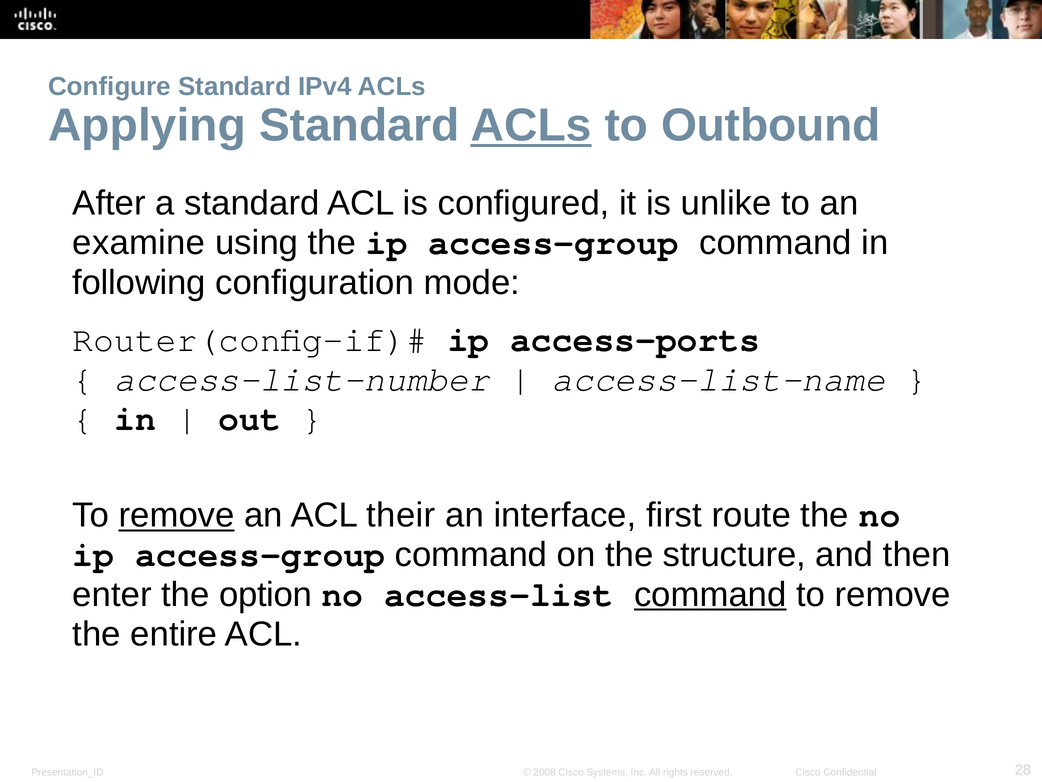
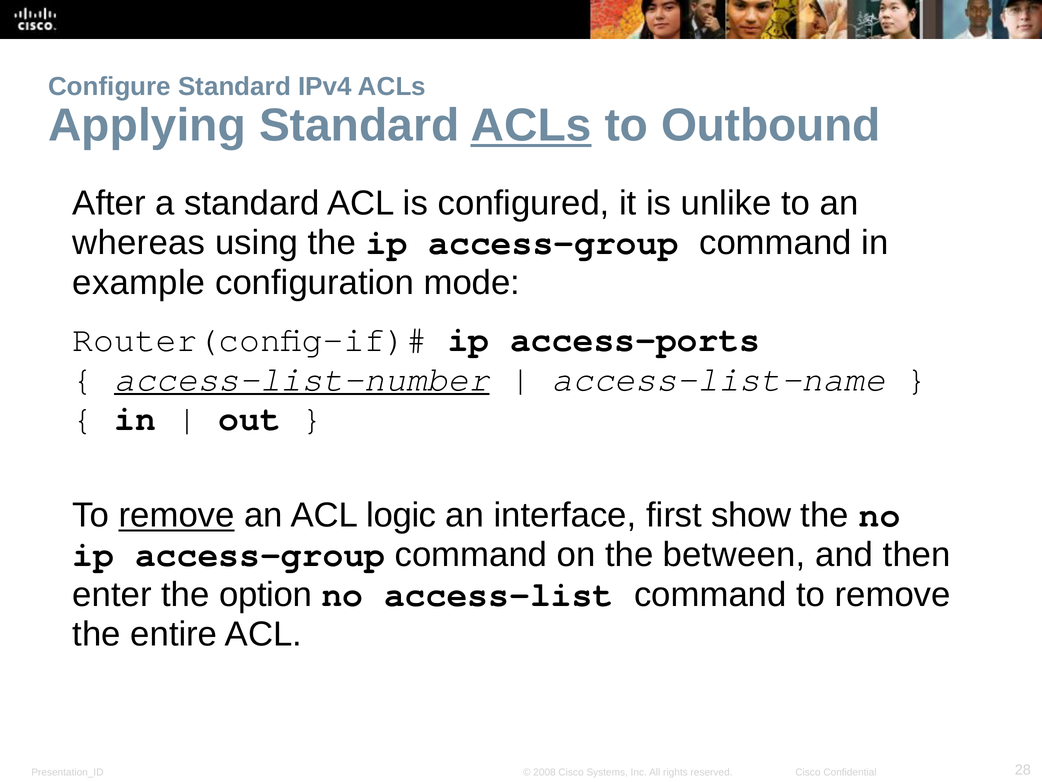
examine: examine -> whereas
following: following -> example
access-list-number underline: none -> present
their: their -> logic
route: route -> show
structure: structure -> between
command at (710, 594) underline: present -> none
